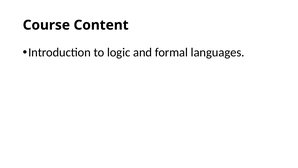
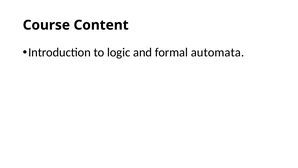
languages: languages -> automata
